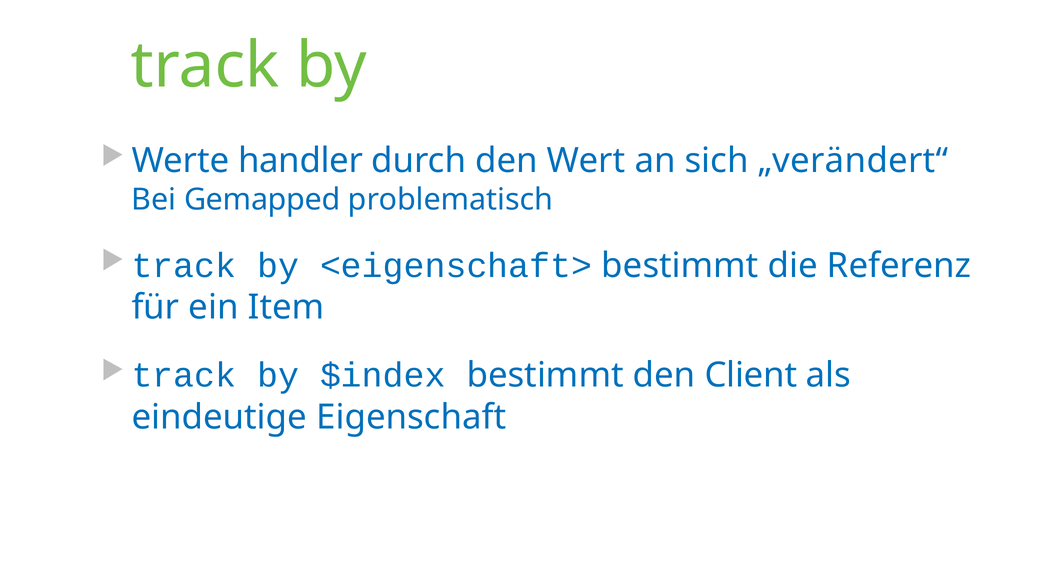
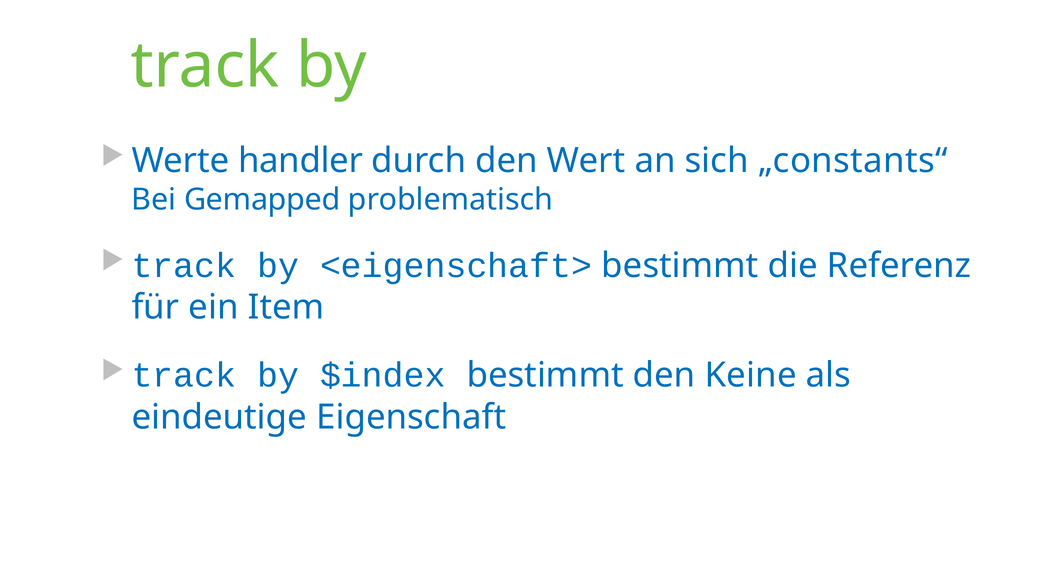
„verändert“: „verändert“ -> „constants“
Client: Client -> Keine
